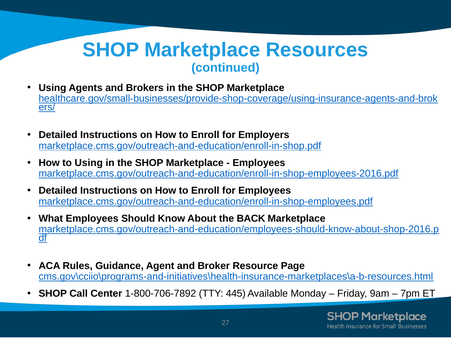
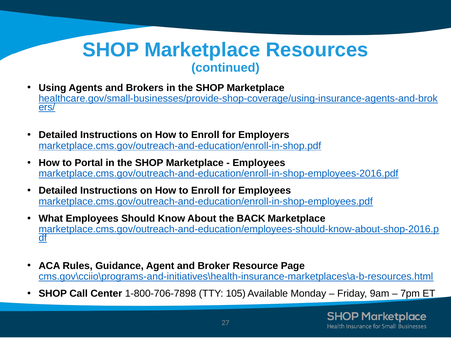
to Using: Using -> Portal
1-800-706-7892: 1-800-706-7892 -> 1-800-706-7898
445: 445 -> 105
